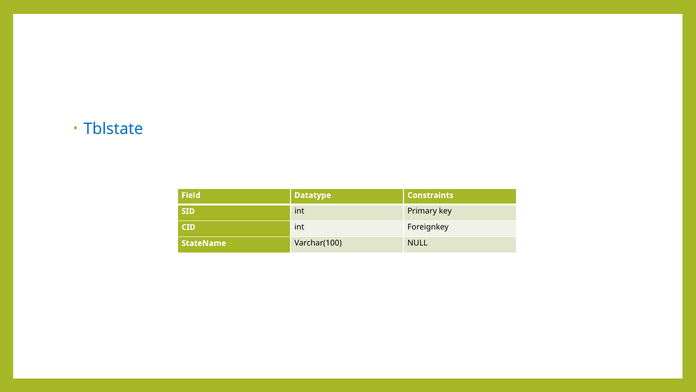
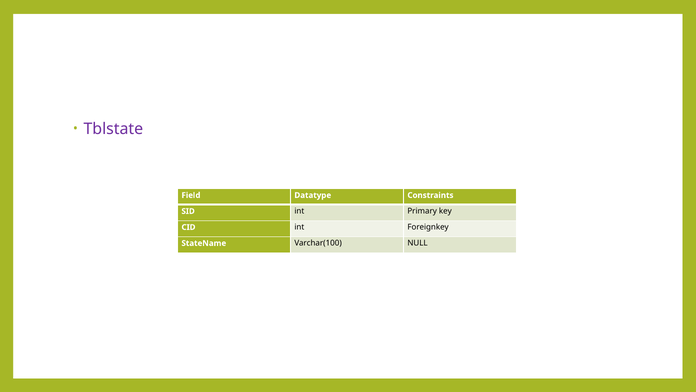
Tblstate colour: blue -> purple
